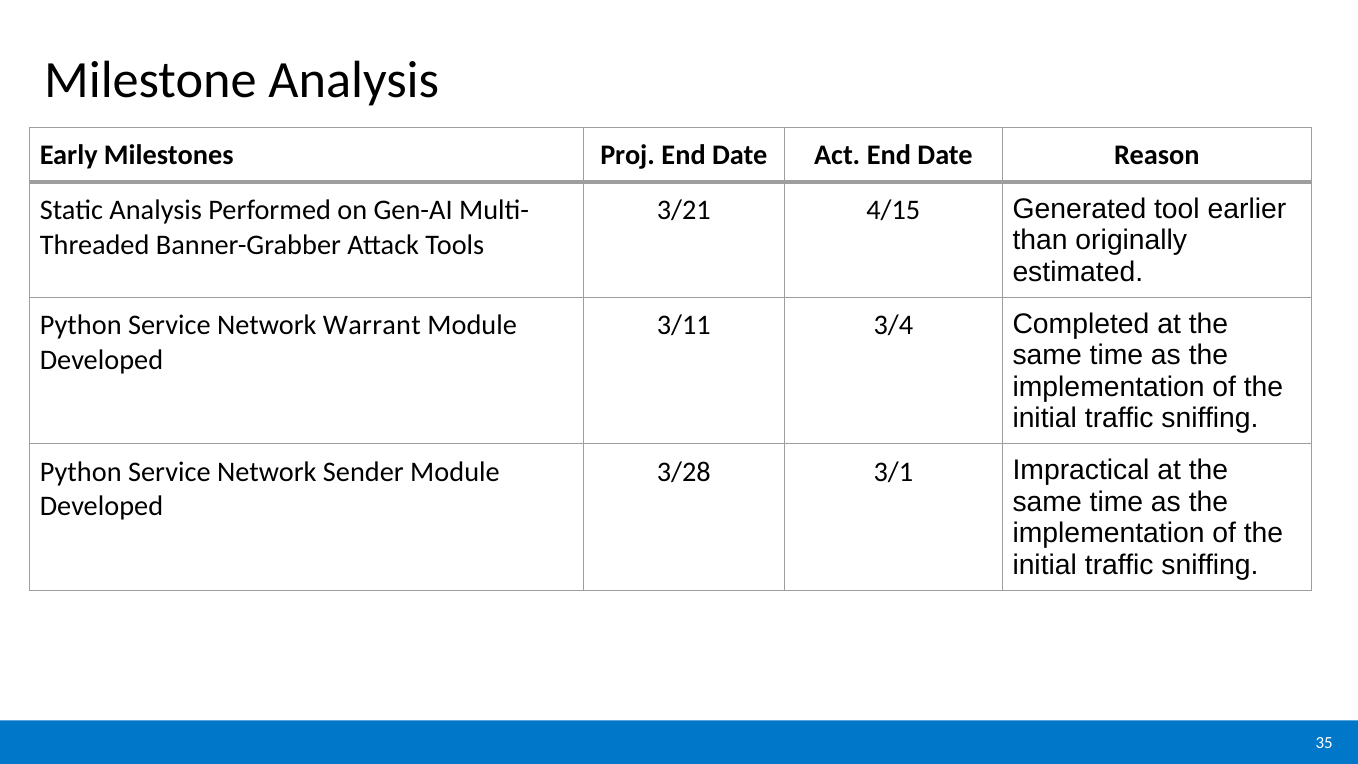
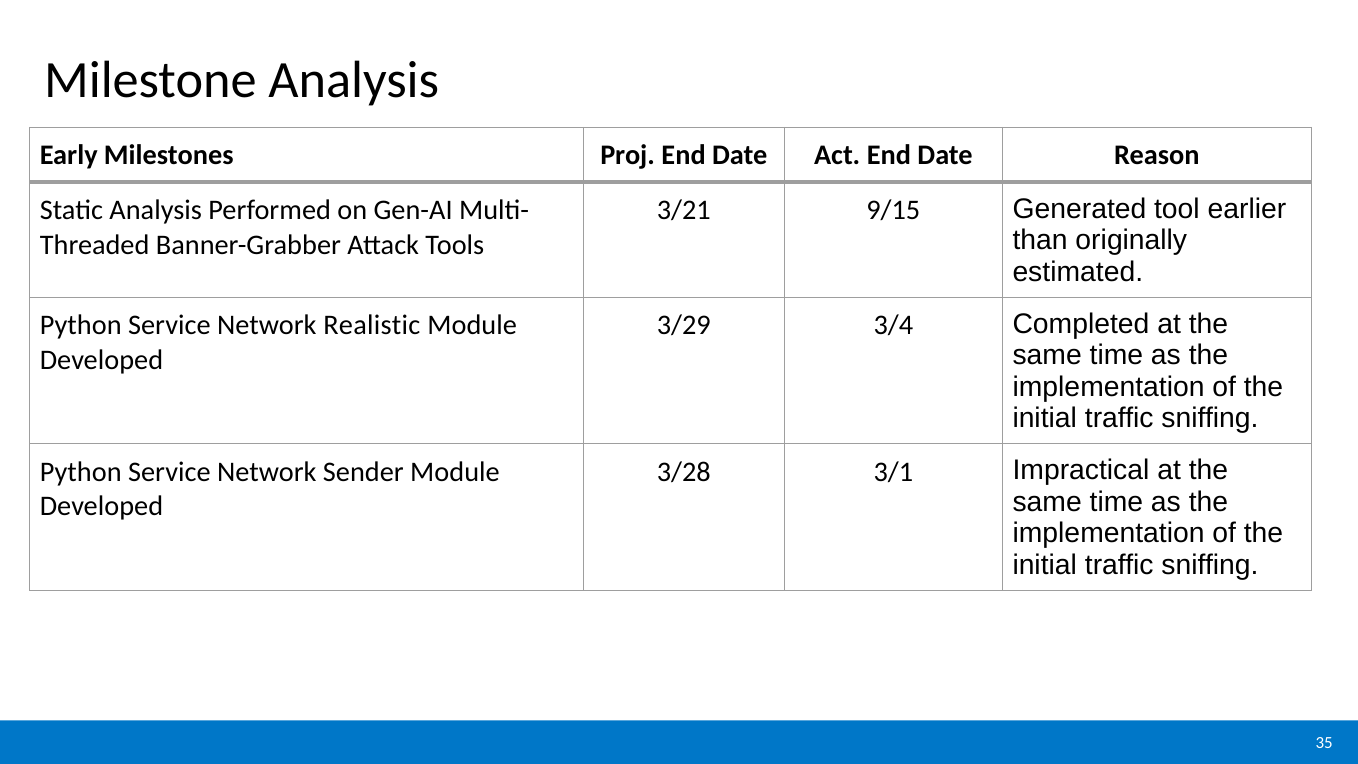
4/15: 4/15 -> 9/15
Warrant: Warrant -> Realistic
3/11: 3/11 -> 3/29
